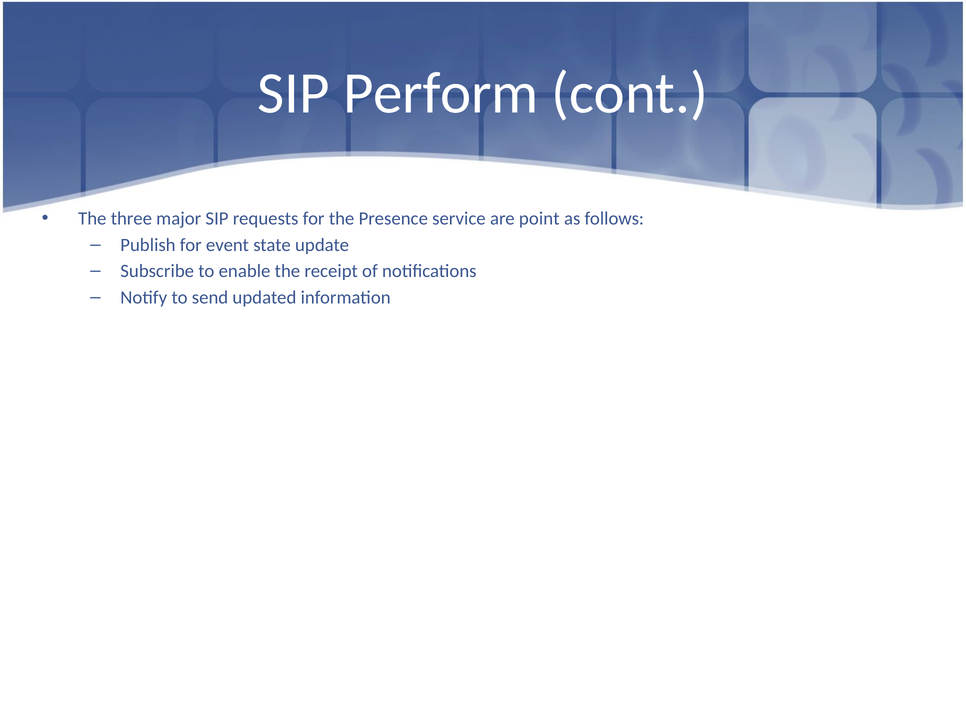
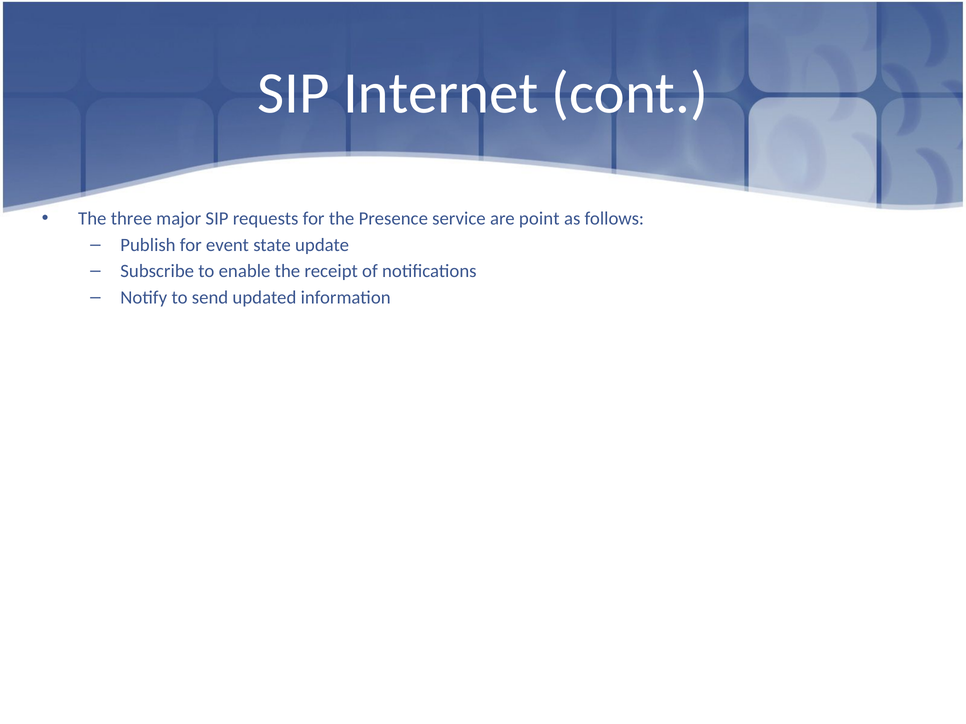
Perform: Perform -> Internet
